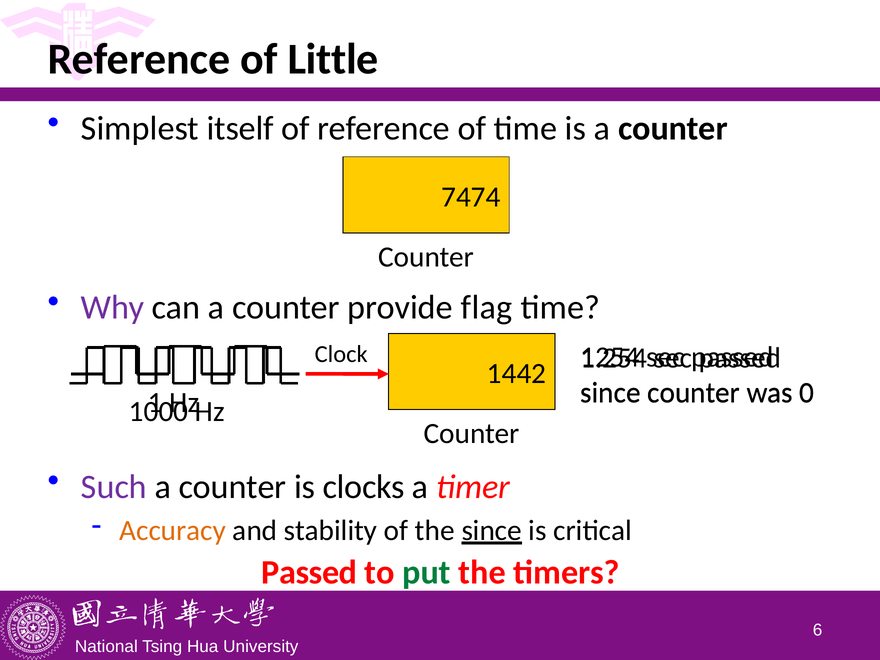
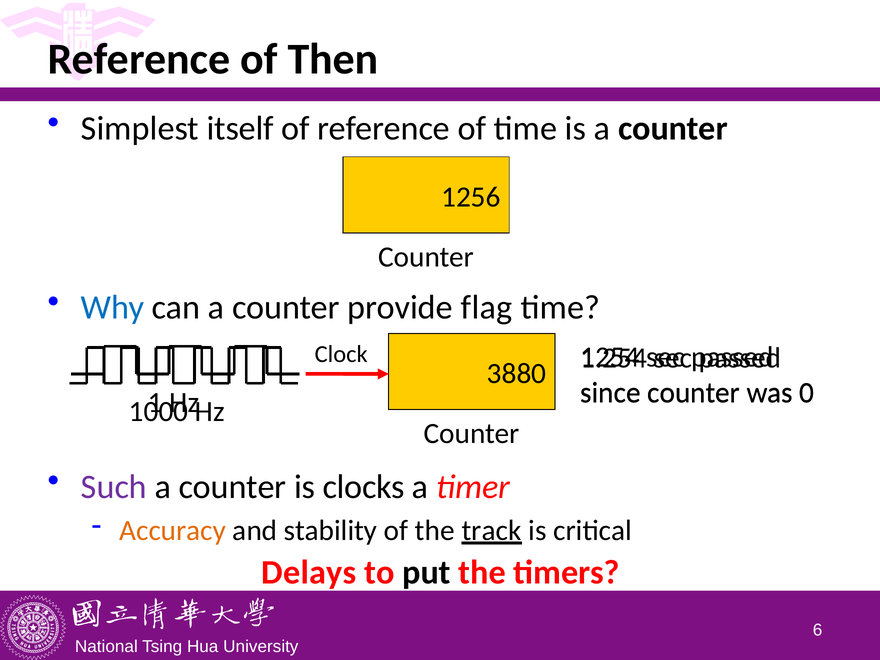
Little: Little -> Then
7474: 7474 -> 1256
Why colour: purple -> blue
1442: 1442 -> 3880
the since: since -> track
Passed at (309, 573): Passed -> Delays
put colour: green -> black
